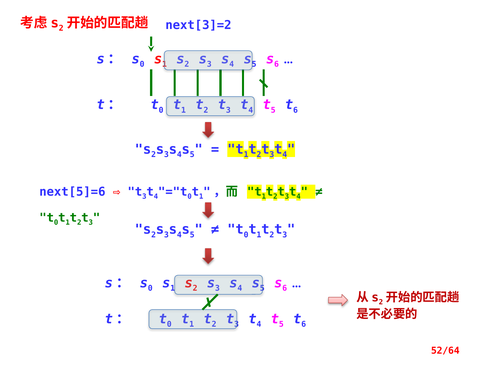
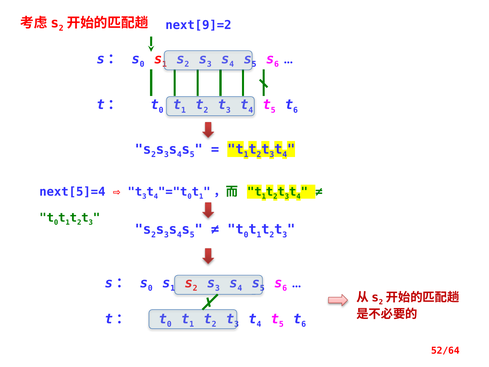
next[3]=2: next[3]=2 -> next[9]=2
next[5]=6: next[5]=6 -> next[5]=4
